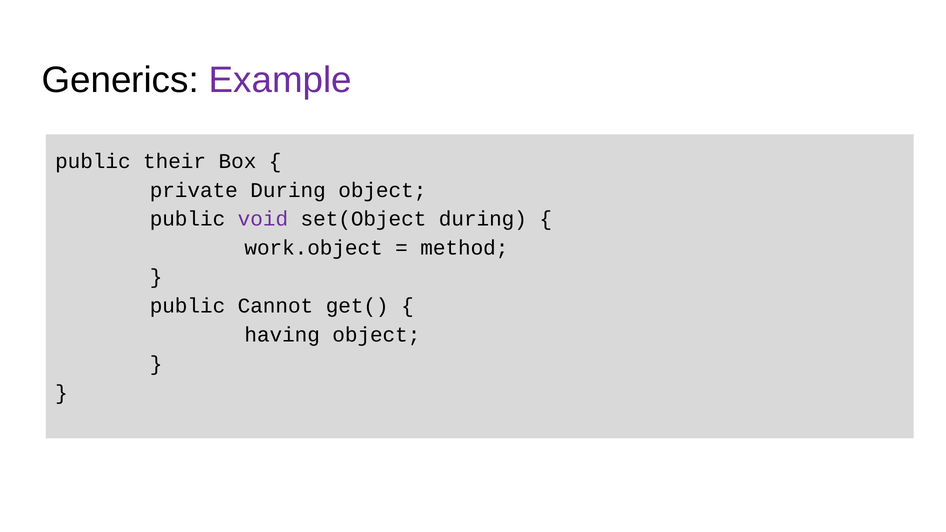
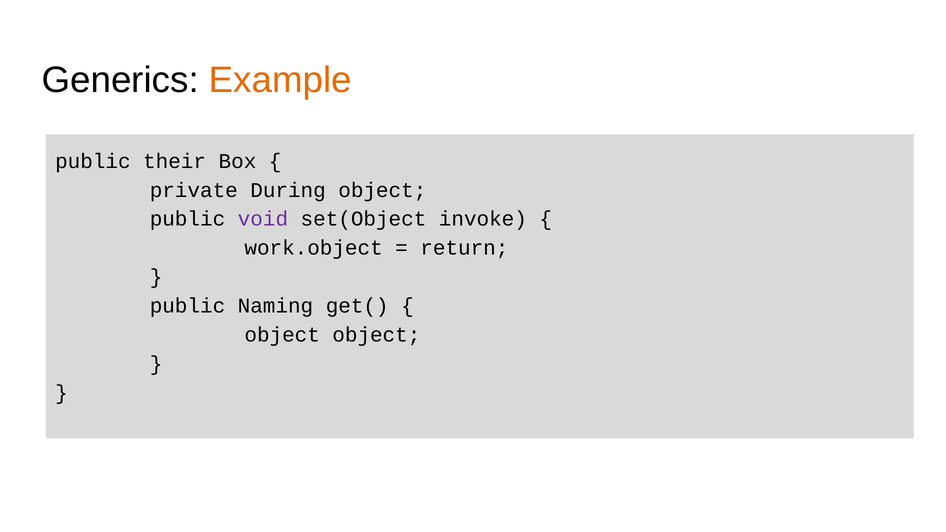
Example colour: purple -> orange
set(Object during: during -> invoke
method: method -> return
Cannot: Cannot -> Naming
having at (282, 335): having -> object
